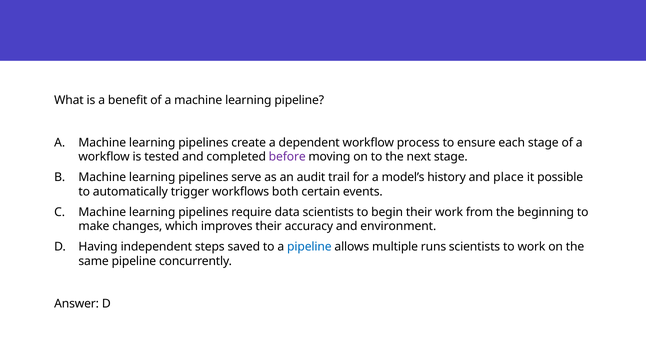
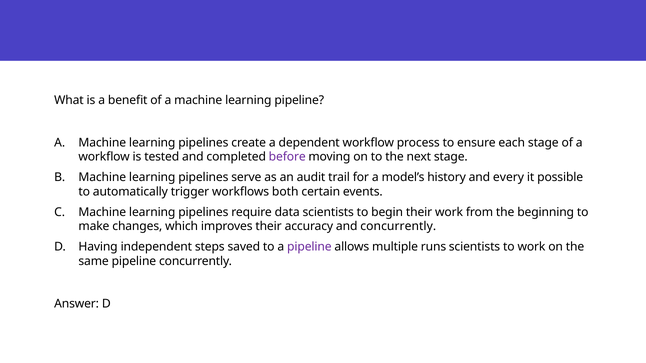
place: place -> every
and environment: environment -> concurrently
pipeline at (309, 247) colour: blue -> purple
